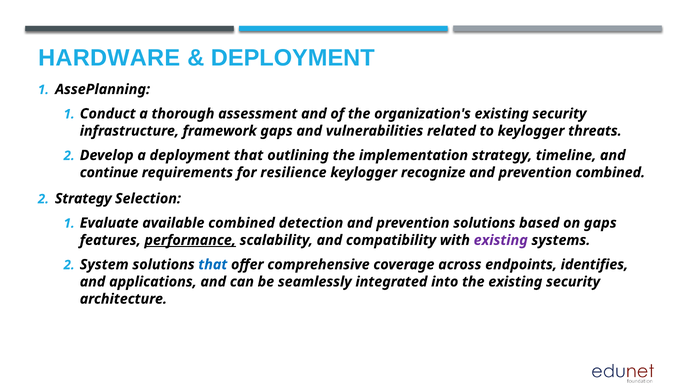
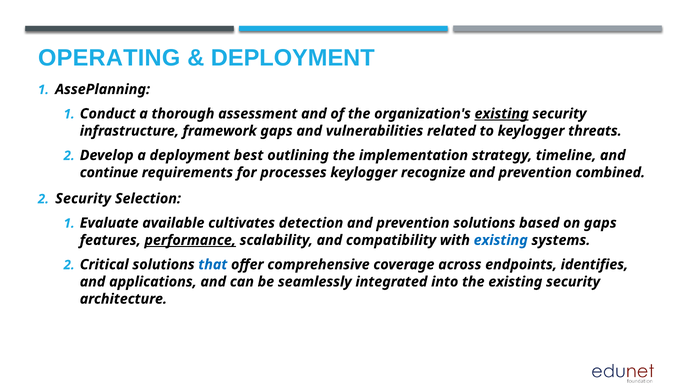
HARDWARE: HARDWARE -> OPERATING
existing at (502, 114) underline: none -> present
deployment that: that -> best
resilience: resilience -> processes
Strategy at (83, 198): Strategy -> Security
available combined: combined -> cultivates
existing at (501, 240) colour: purple -> blue
System: System -> Critical
